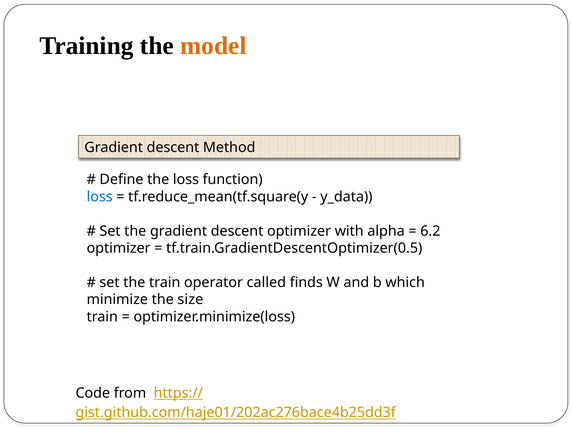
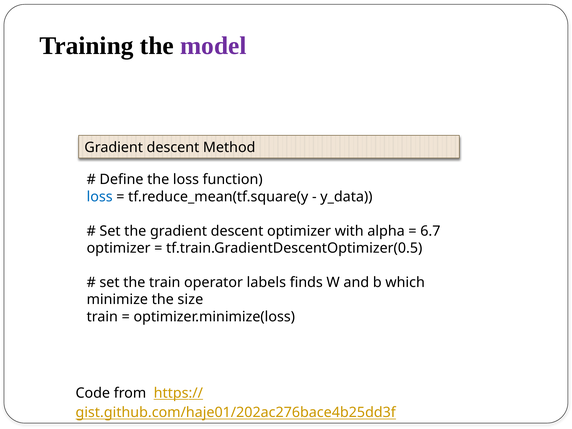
model colour: orange -> purple
6.2: 6.2 -> 6.7
called: called -> labels
